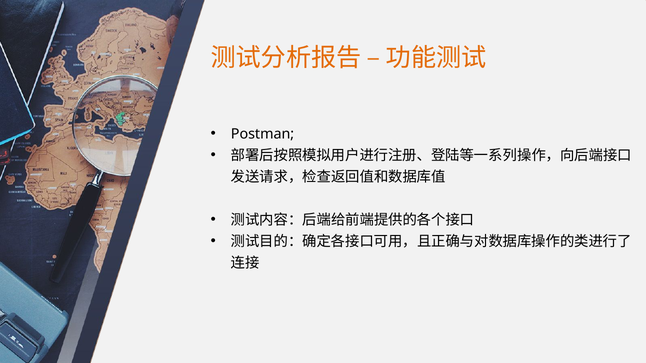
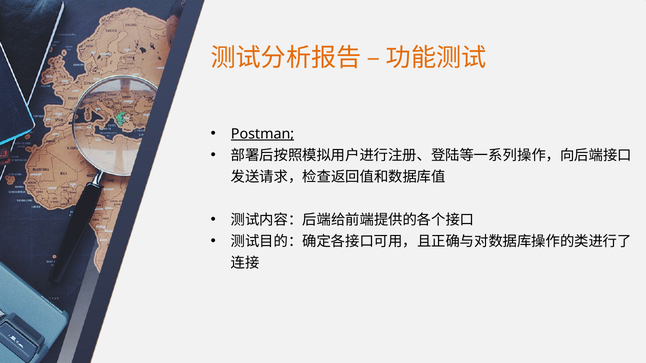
Postman underline: none -> present
